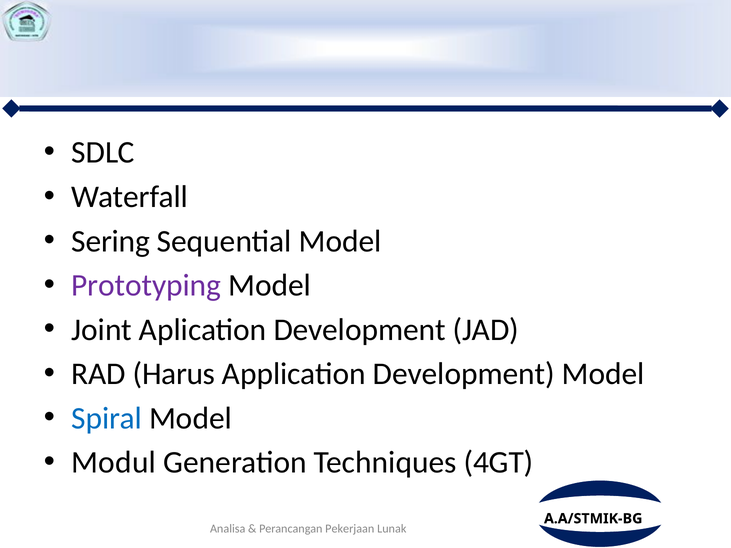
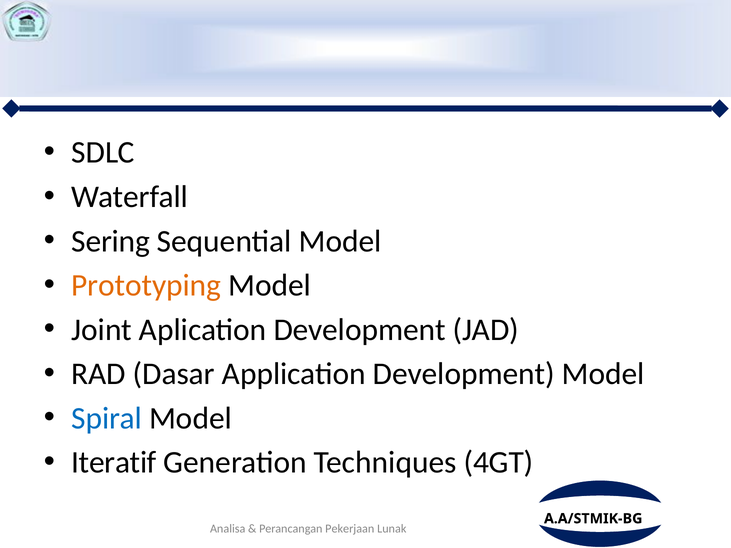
Prototyping colour: purple -> orange
Harus: Harus -> Dasar
Modul: Modul -> Iteratif
